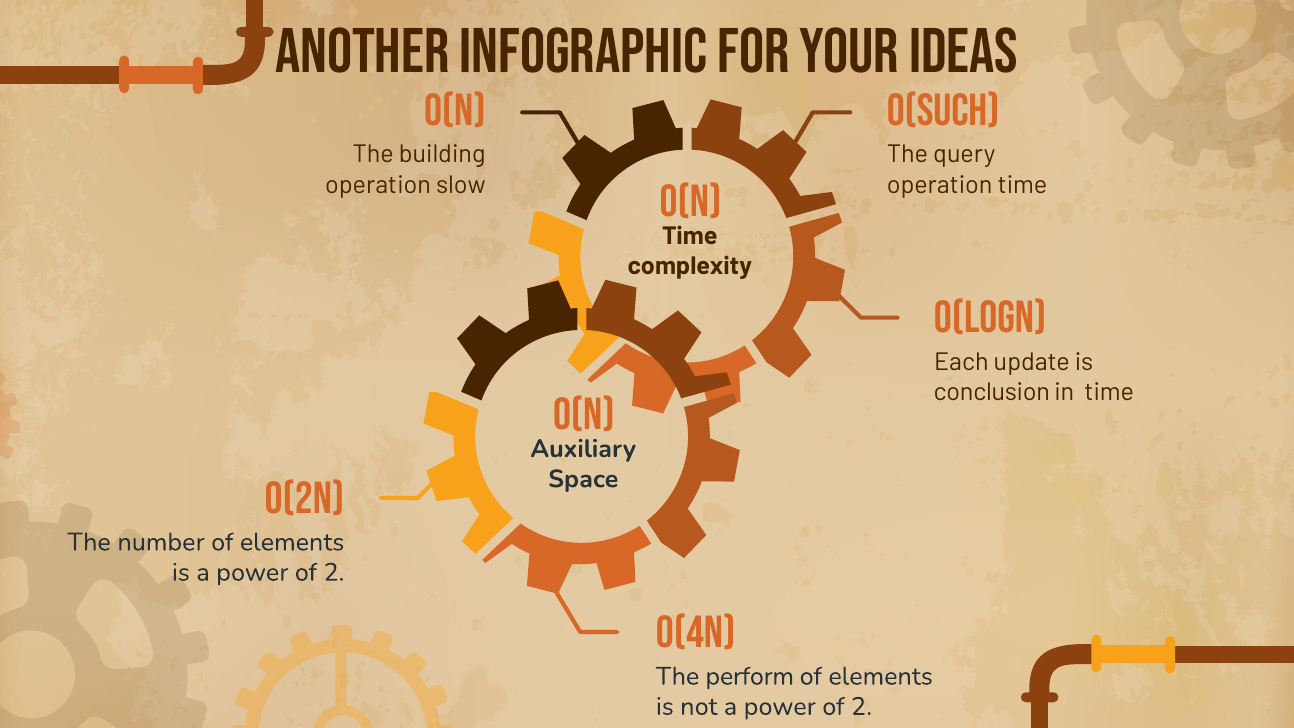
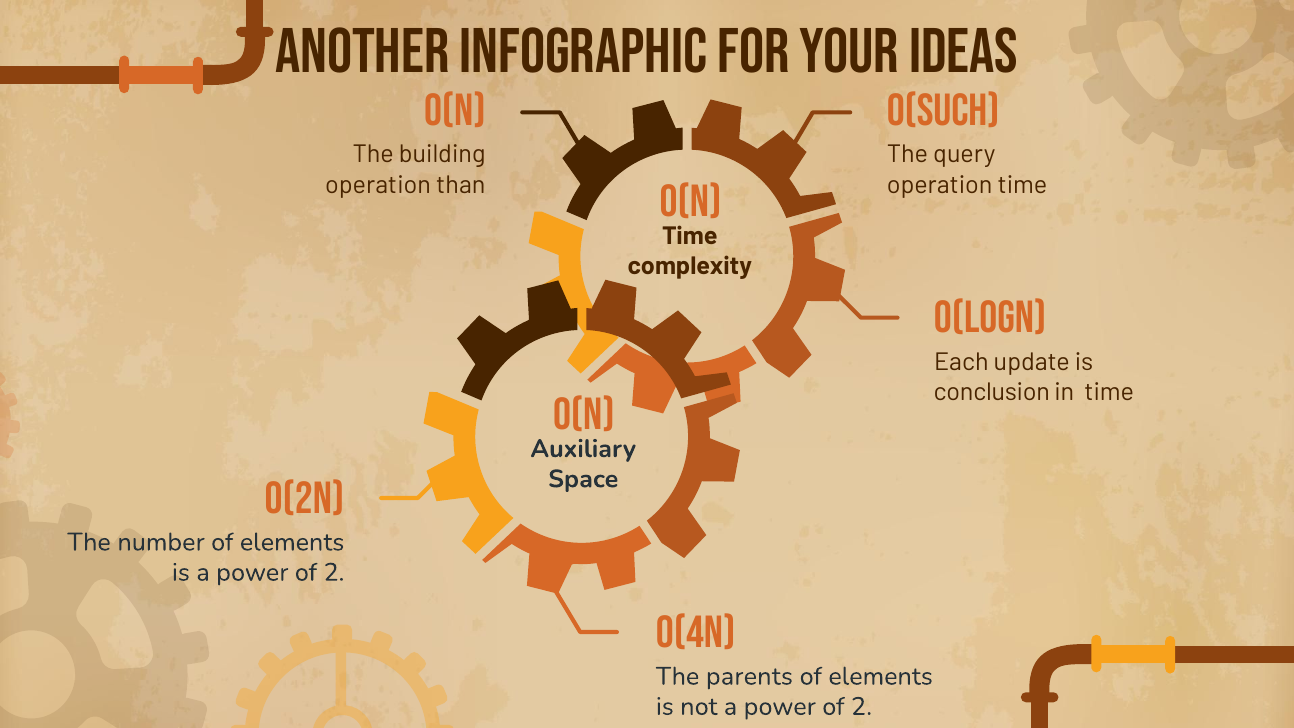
slow: slow -> than
perform: perform -> parents
